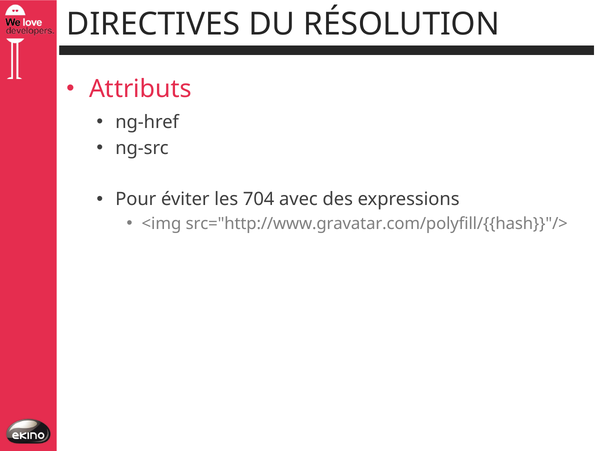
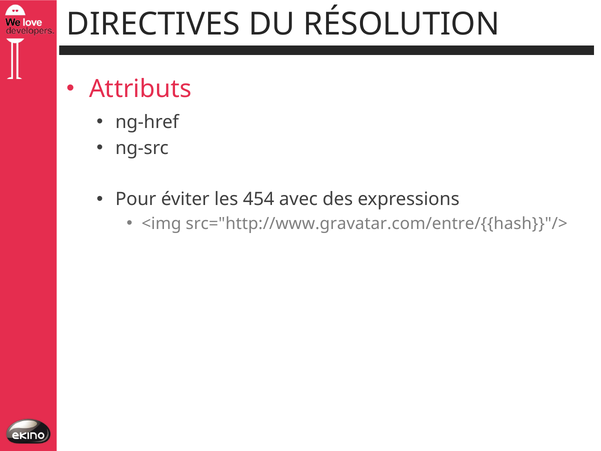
704: 704 -> 454
src="http://www.gravatar.com/polyfill/{{hash}}"/>: src="http://www.gravatar.com/polyfill/{{hash}}"/> -> src="http://www.gravatar.com/entre/{{hash}}"/>
